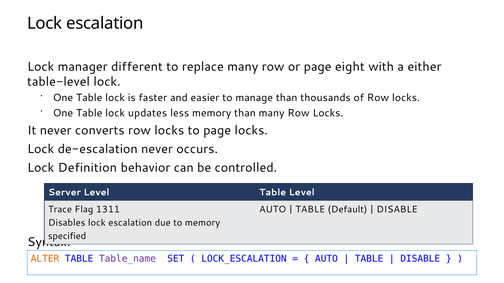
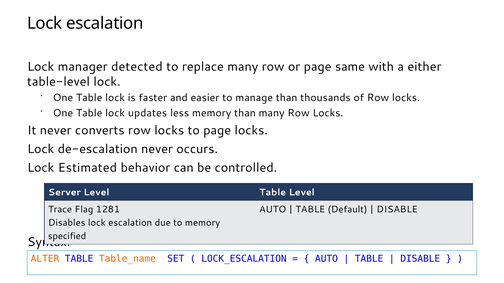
different: different -> detected
eight: eight -> same
Definition: Definition -> Estimated
1311: 1311 -> 1281
Table_name colour: purple -> orange
